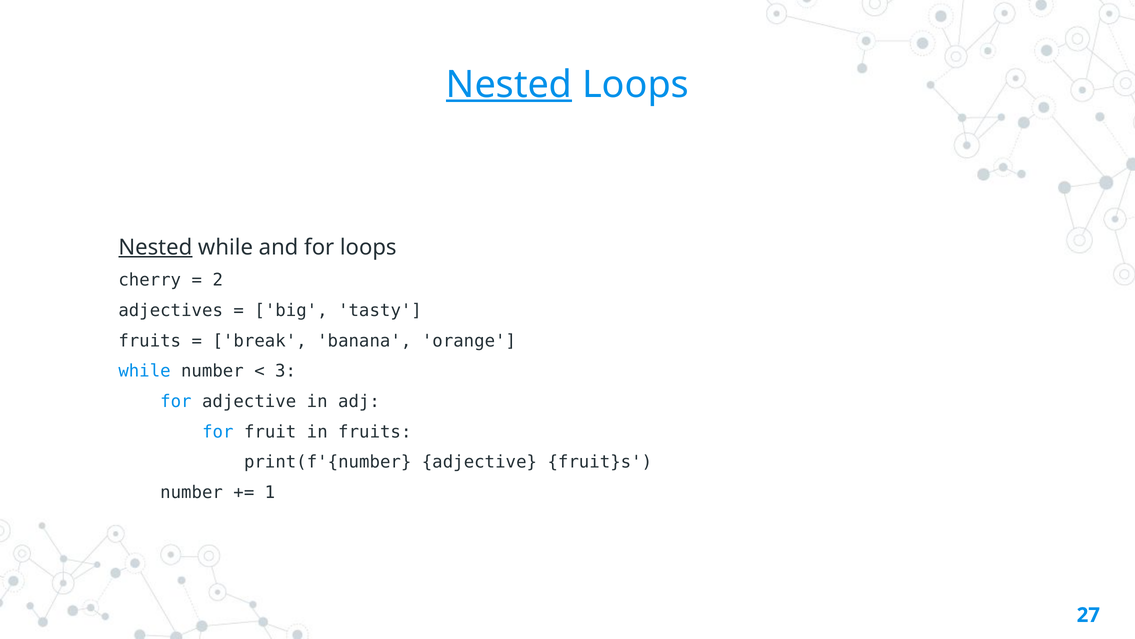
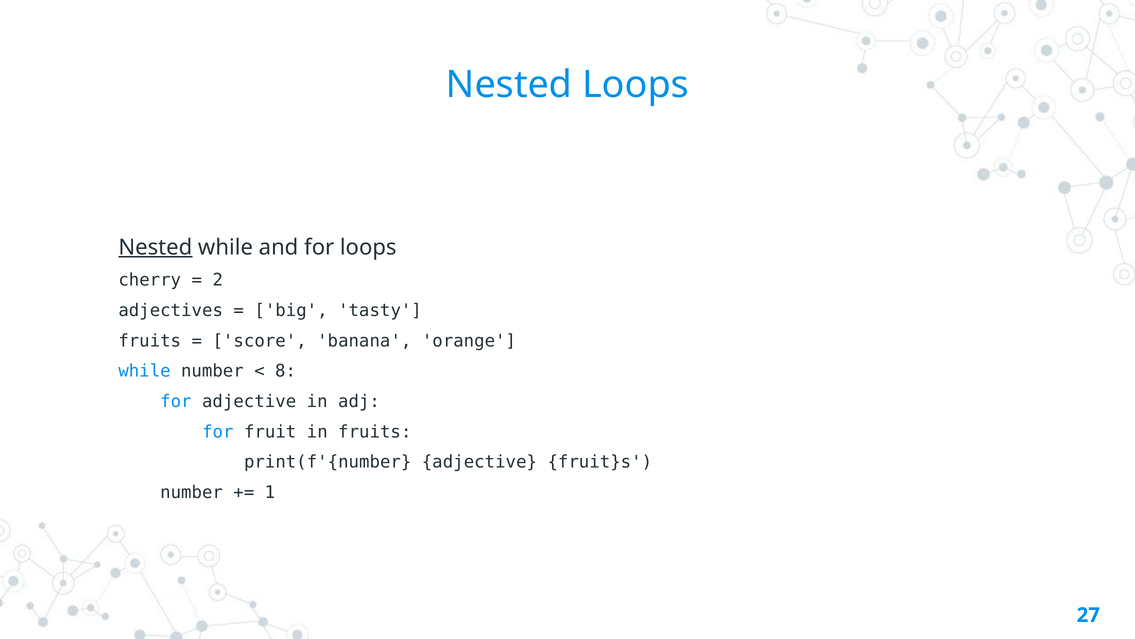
Nested at (509, 84) underline: present -> none
break: break -> score
3: 3 -> 8
